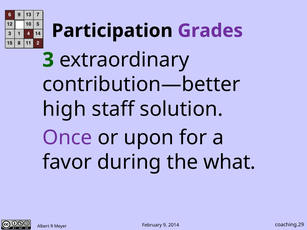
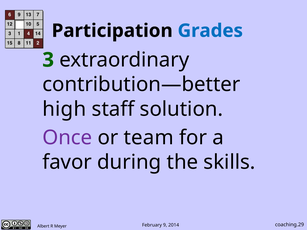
Grades colour: purple -> blue
upon: upon -> team
what: what -> skills
